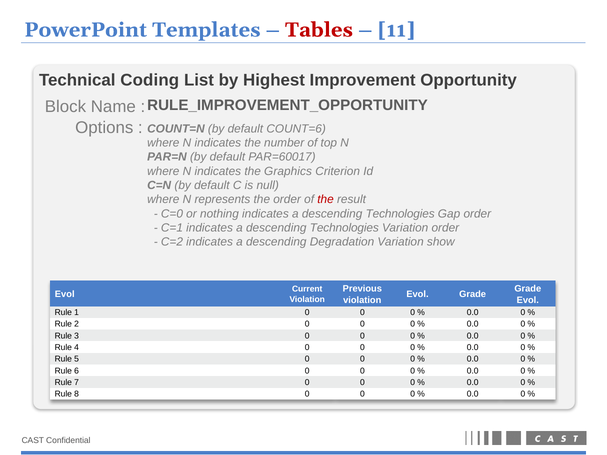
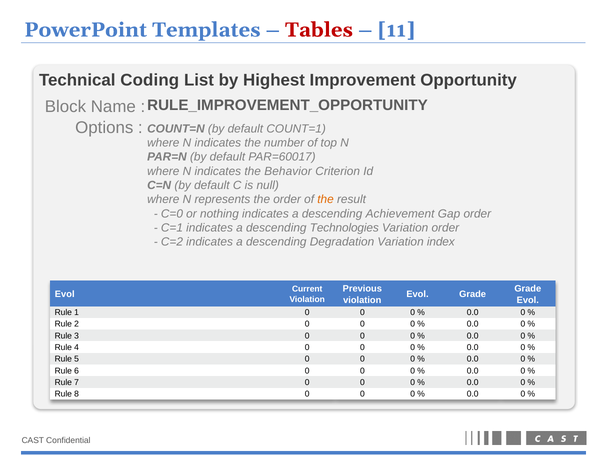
COUNT=6: COUNT=6 -> COUNT=1
Graphics: Graphics -> Behavior
the at (326, 200) colour: red -> orange
Technologies at (400, 214): Technologies -> Achievement
show: show -> index
